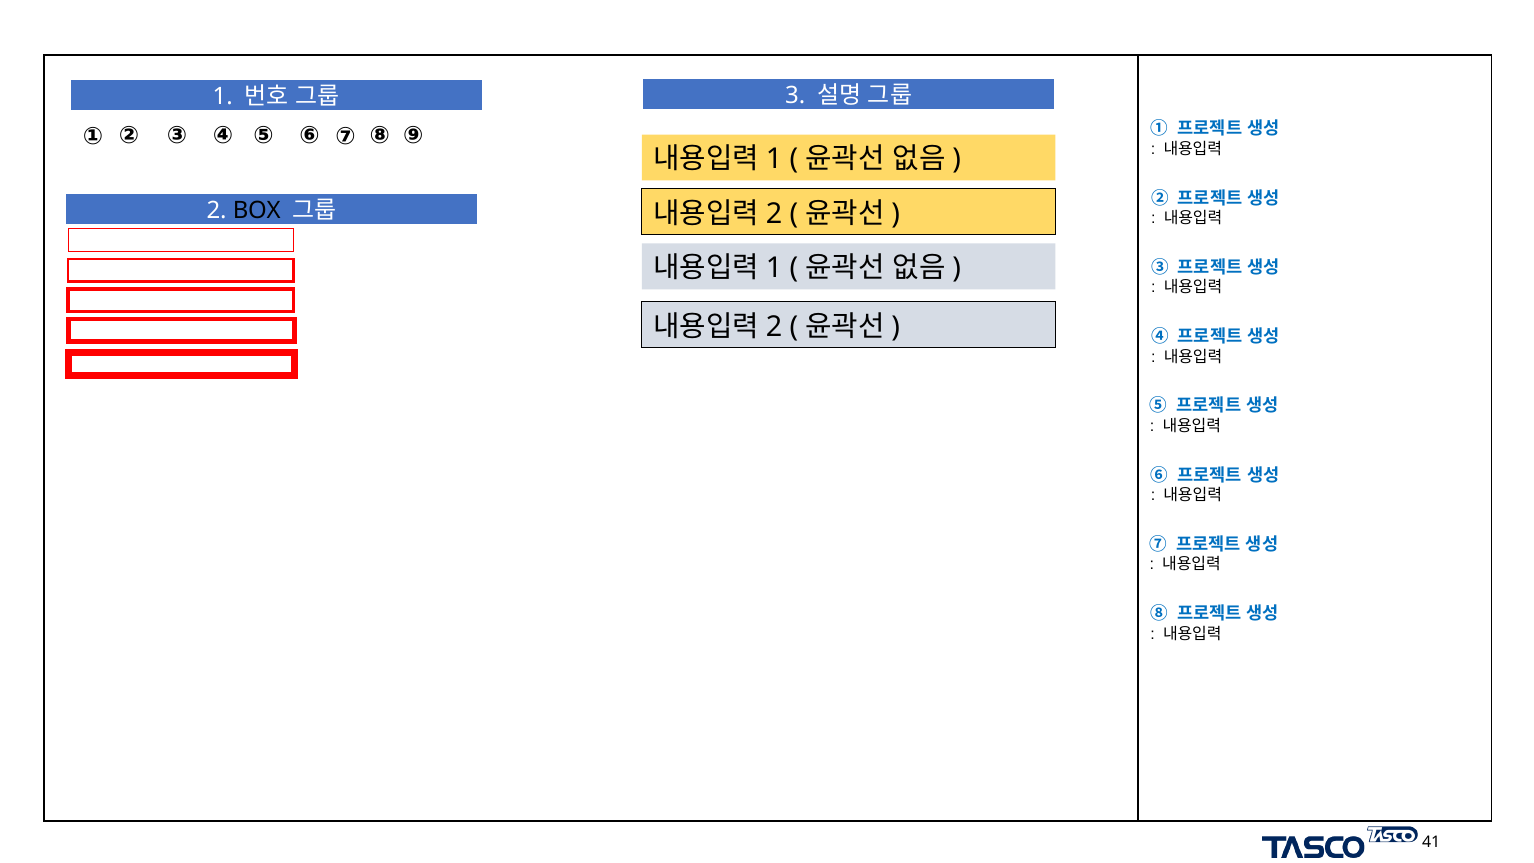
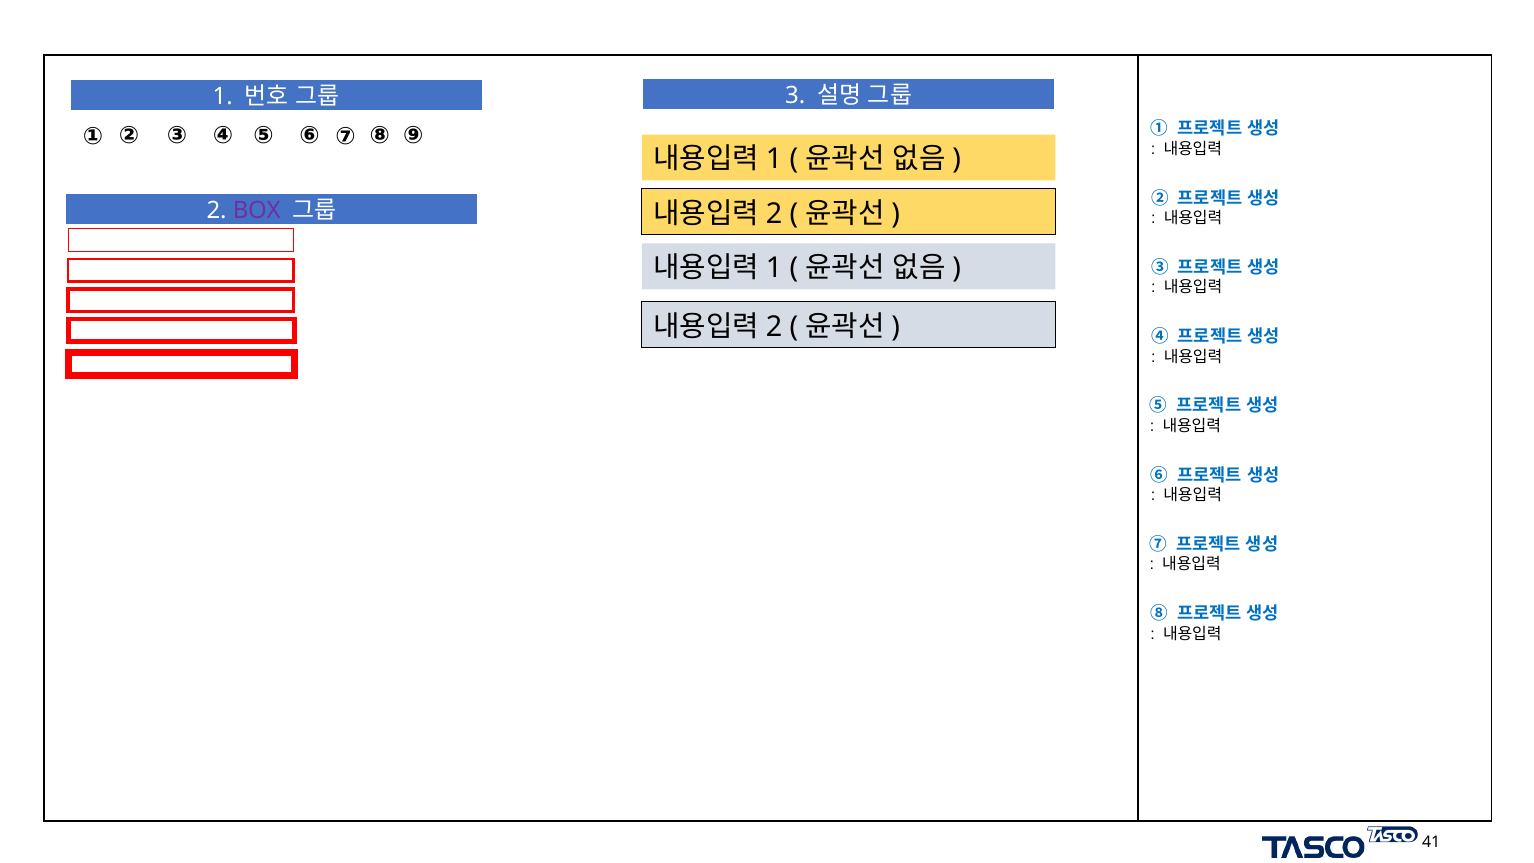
BOX colour: black -> purple
